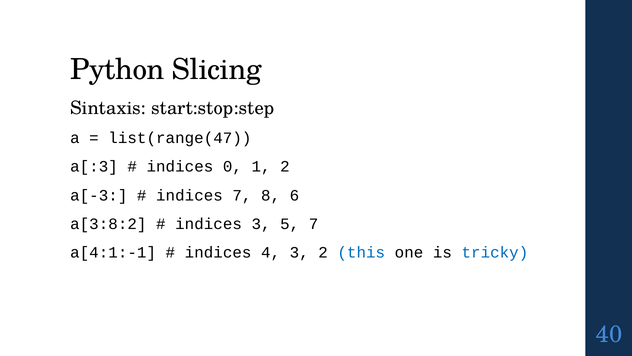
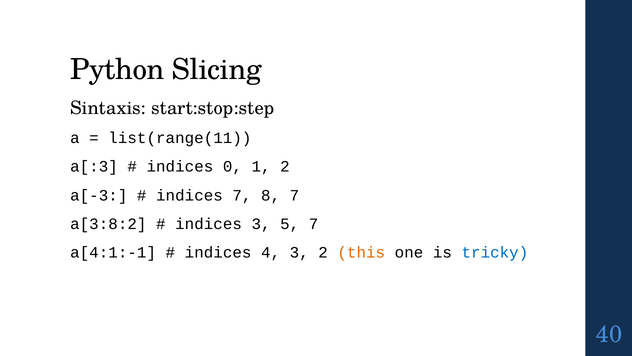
list(range(47: list(range(47 -> list(range(11
8 6: 6 -> 7
this colour: blue -> orange
